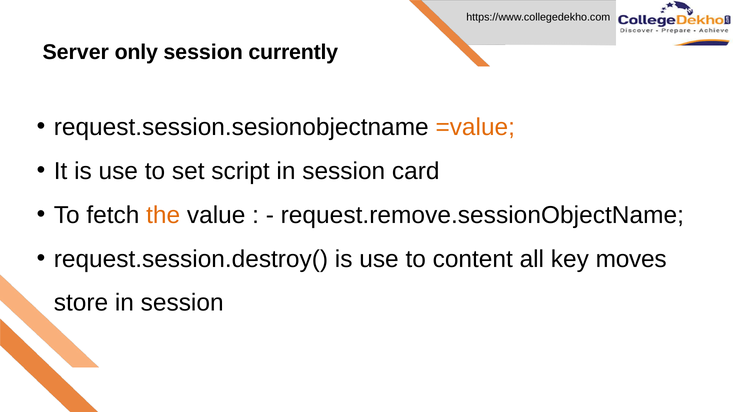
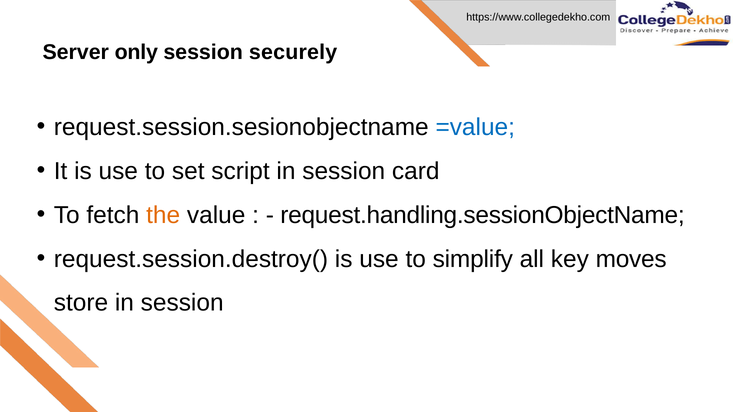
currently: currently -> securely
=value colour: orange -> blue
request.remove.sessionObjectName: request.remove.sessionObjectName -> request.handling.sessionObjectName
content: content -> simplify
